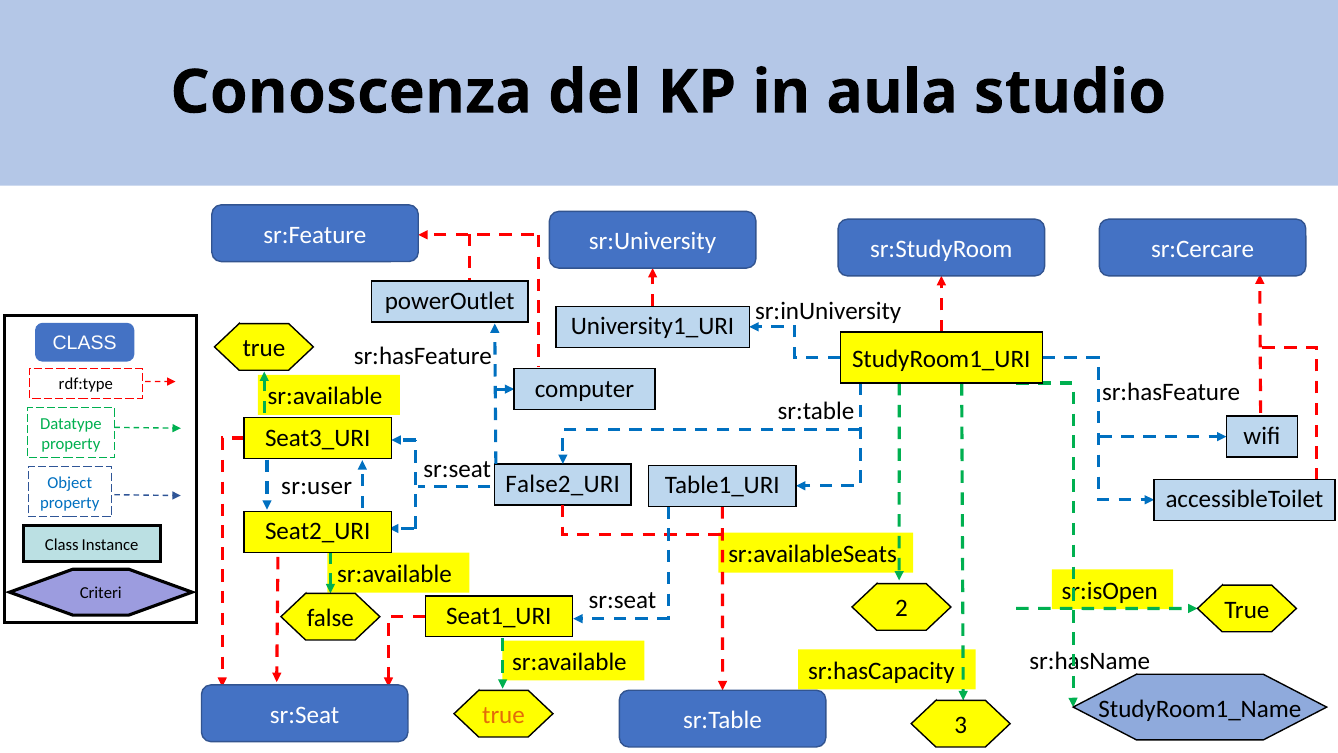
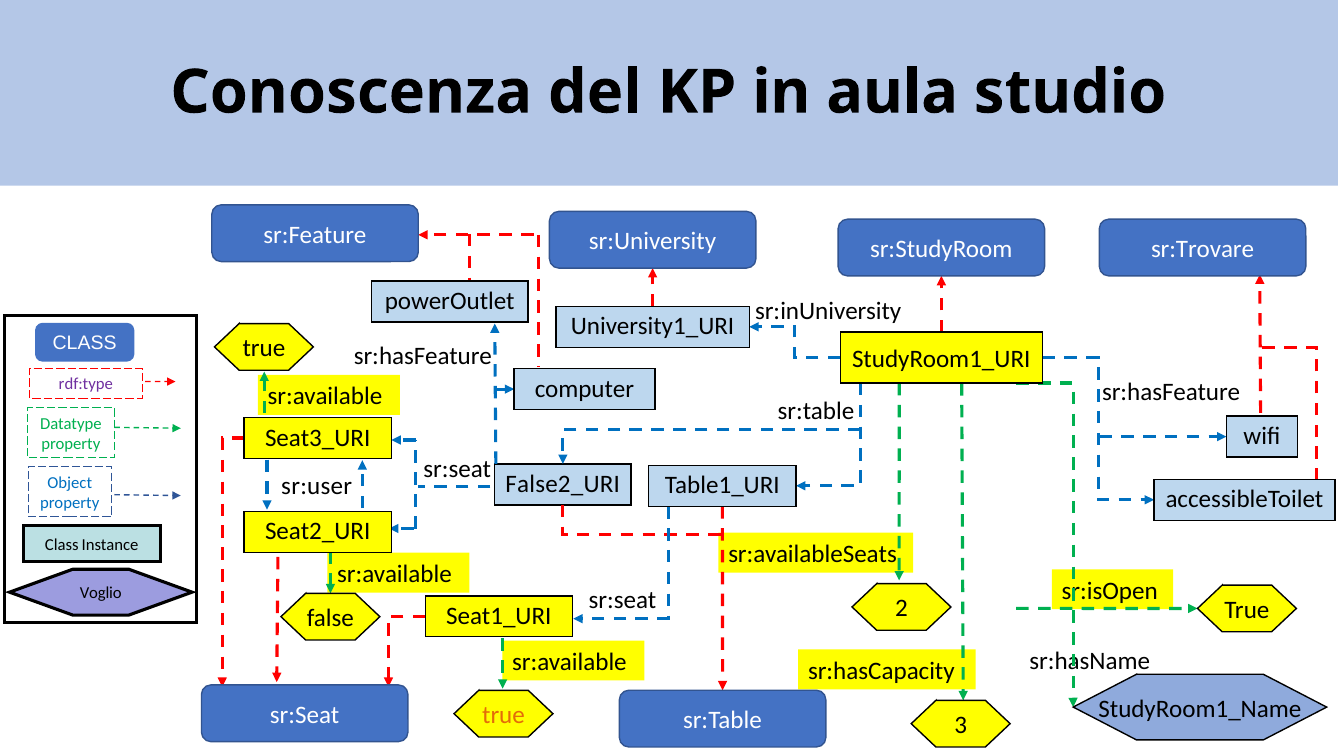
sr:Cercare: sr:Cercare -> sr:Trovare
rdf:type colour: black -> purple
Criteri: Criteri -> Voglio
